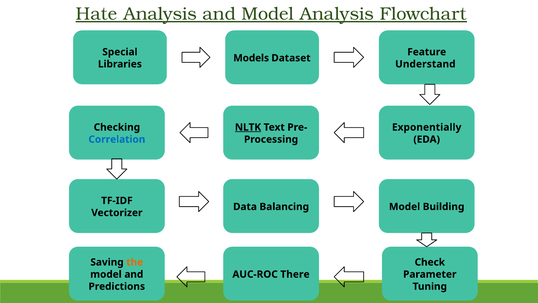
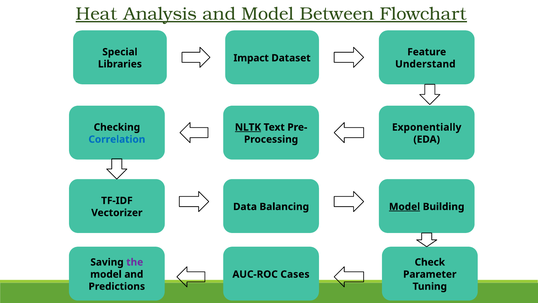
Hate: Hate -> Heat
Model Analysis: Analysis -> Between
Models: Models -> Impact
Model at (405, 206) underline: none -> present
the colour: orange -> purple
There: There -> Cases
